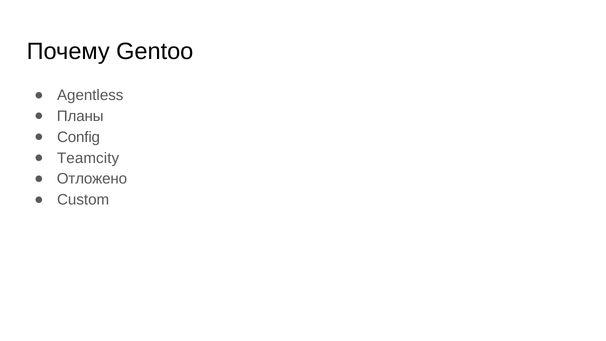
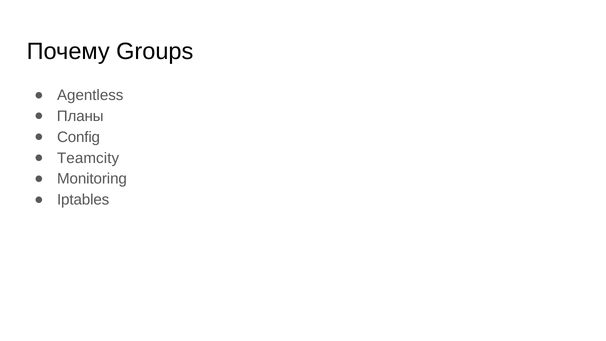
Gentoo: Gentoo -> Groups
Отложено: Отложено -> Monitoring
Custom: Custom -> Iptables
